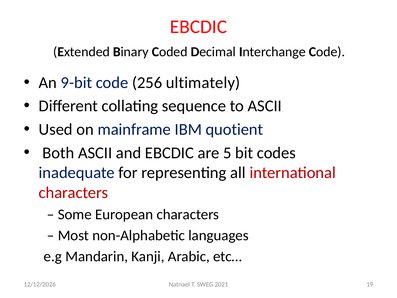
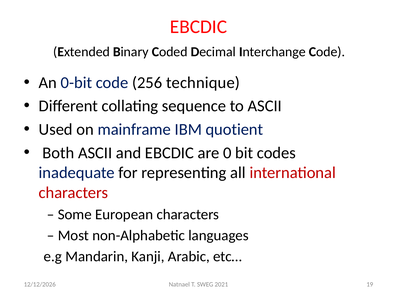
9-bit: 9-bit -> 0-bit
ultimately: ultimately -> technique
5: 5 -> 0
